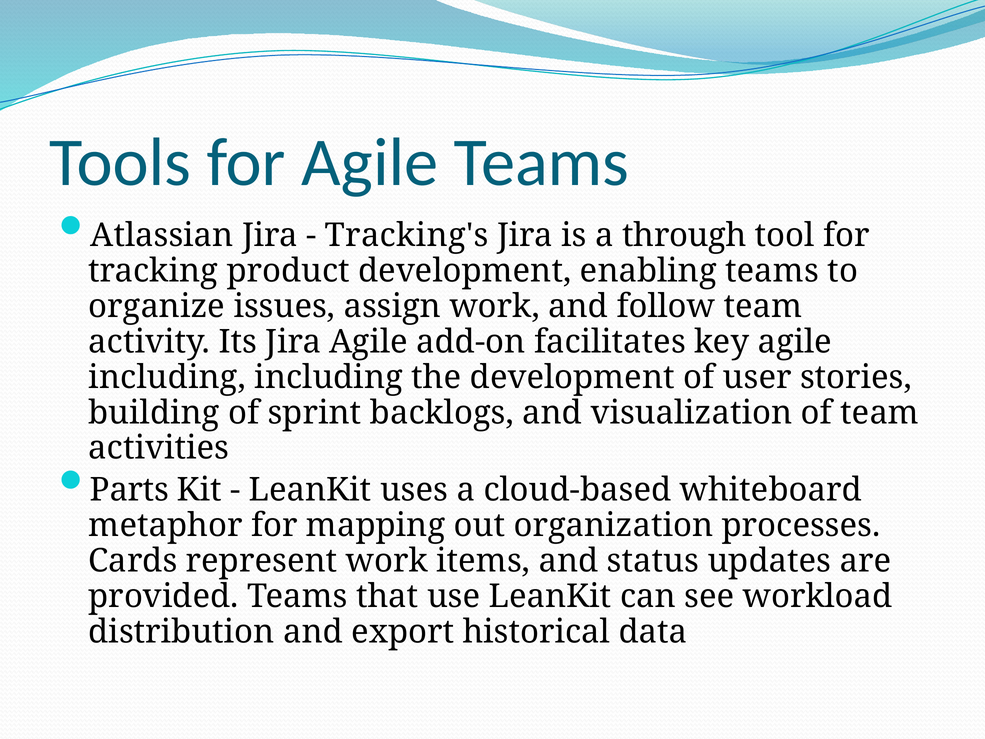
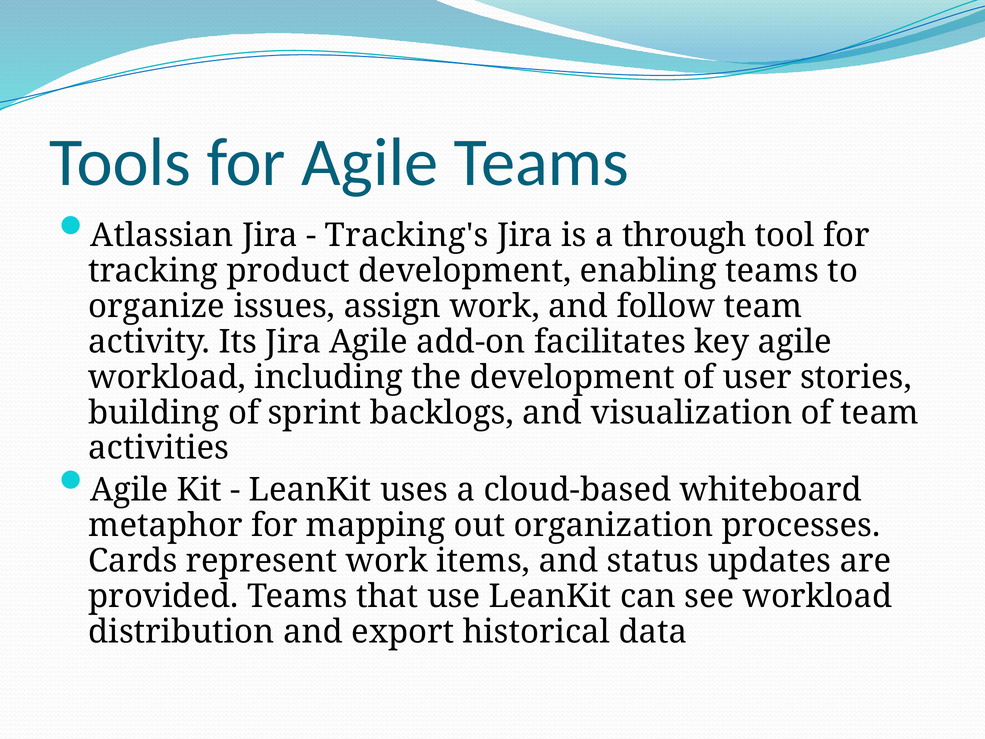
including at (167, 377): including -> workload
Parts at (129, 490): Parts -> Agile
